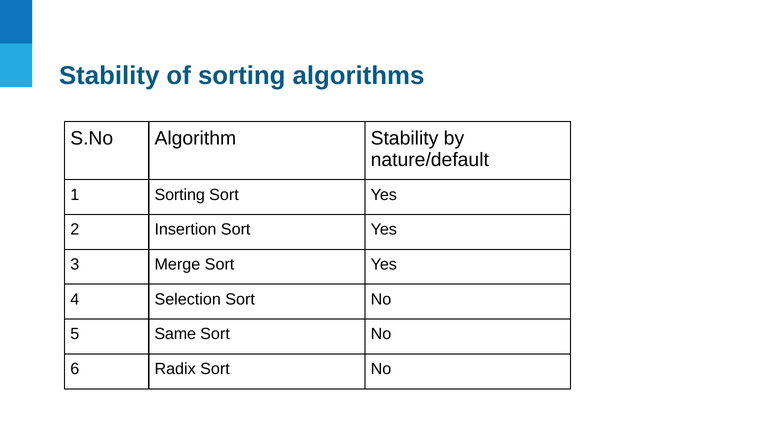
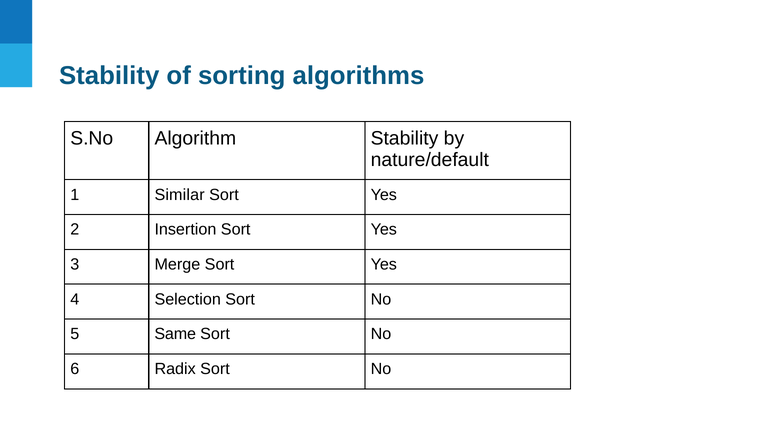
1 Sorting: Sorting -> Similar
